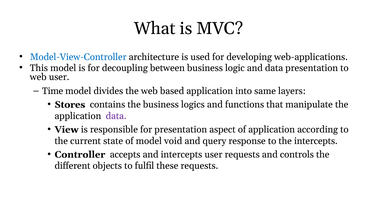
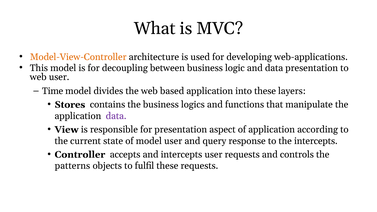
Model-View-Controller colour: blue -> orange
into same: same -> these
model void: void -> user
different: different -> patterns
